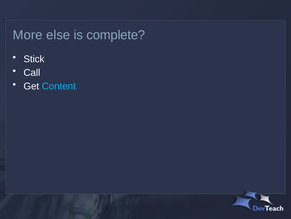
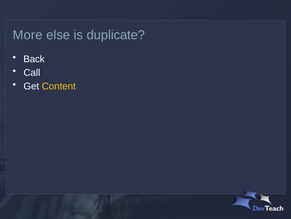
complete: complete -> duplicate
Stick: Stick -> Back
Content colour: light blue -> yellow
